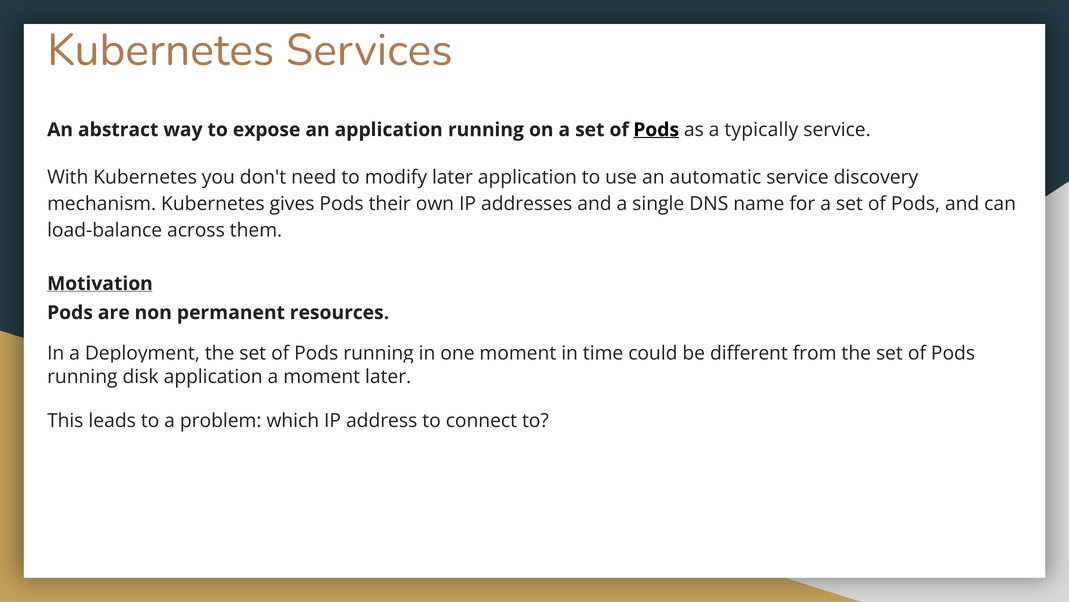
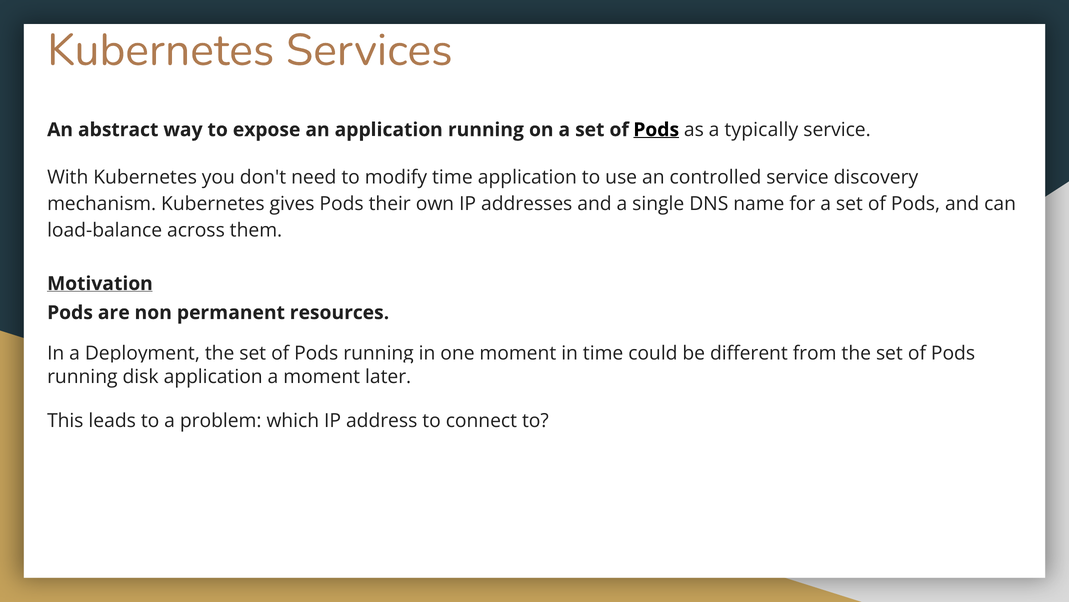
modify later: later -> time
automatic: automatic -> controlled
